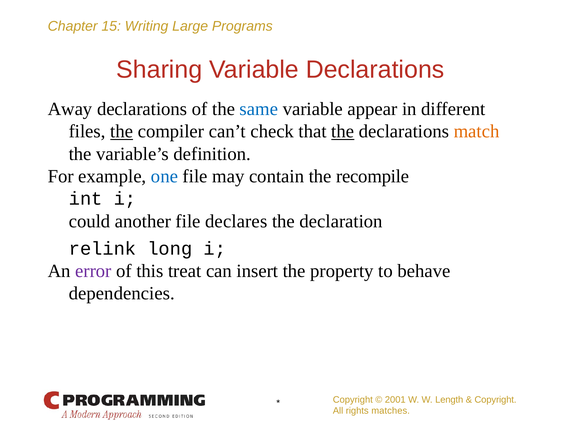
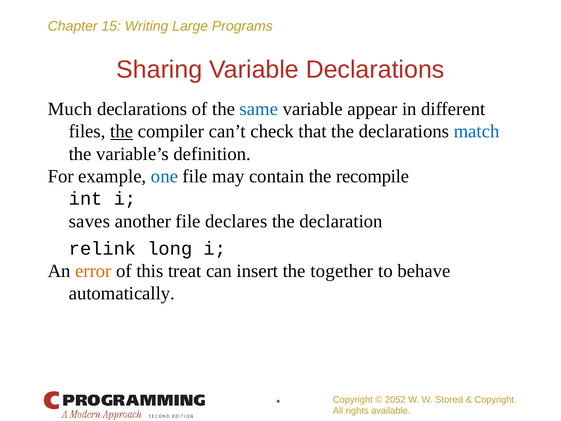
Away: Away -> Much
the at (343, 131) underline: present -> none
match colour: orange -> blue
could: could -> saves
error colour: purple -> orange
property: property -> together
dependencies: dependencies -> automatically
2001: 2001 -> 2052
Length: Length -> Stored
matches: matches -> available
